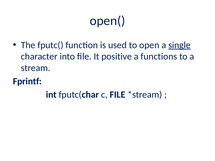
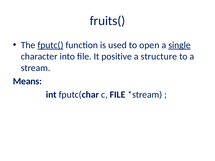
open(: open( -> fruits(
fputc( underline: none -> present
functions: functions -> structure
Fprintf: Fprintf -> Means
